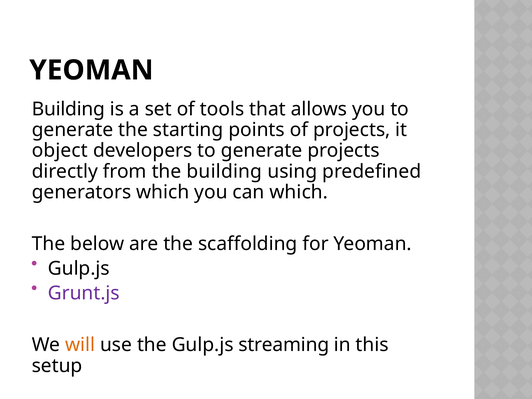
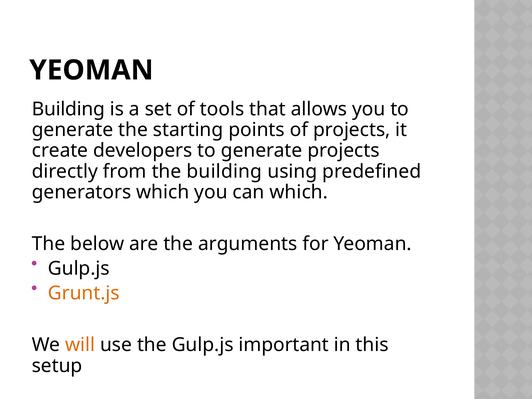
object: object -> create
scaffolding: scaffolding -> arguments
Grunt.js colour: purple -> orange
streaming: streaming -> important
